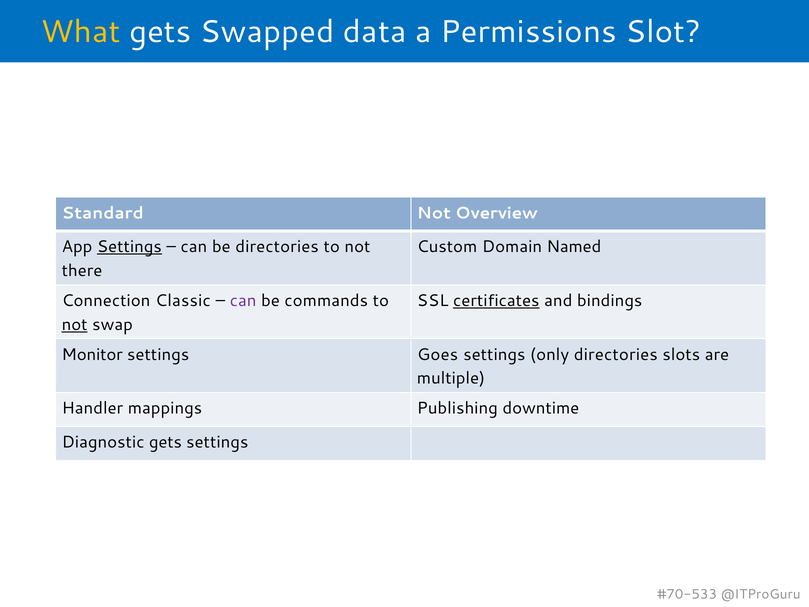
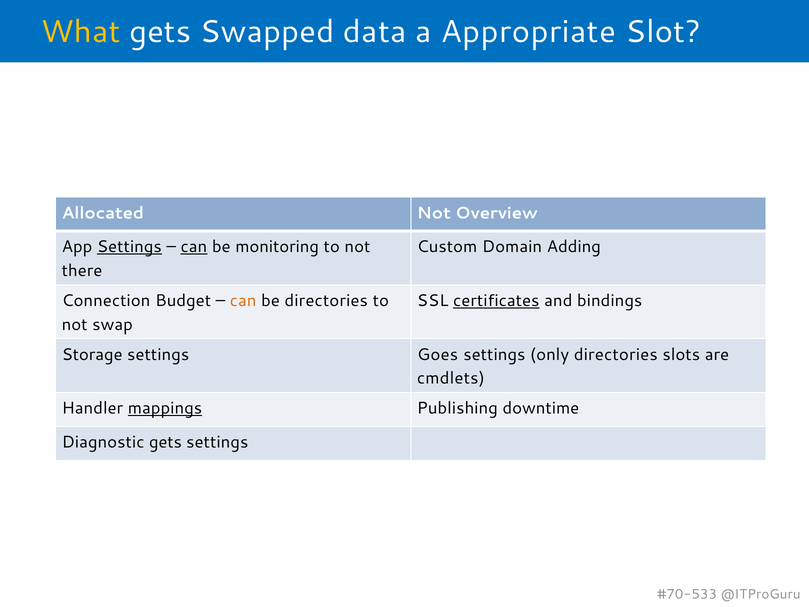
Permissions: Permissions -> Appropriate
Standard: Standard -> Allocated
can at (194, 247) underline: none -> present
be directories: directories -> monitoring
Named: Named -> Adding
Classic: Classic -> Budget
can at (243, 301) colour: purple -> orange
be commands: commands -> directories
not at (75, 324) underline: present -> none
Monitor: Monitor -> Storage
multiple: multiple -> cmdlets
mappings underline: none -> present
